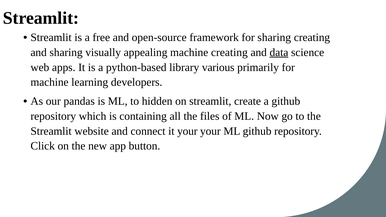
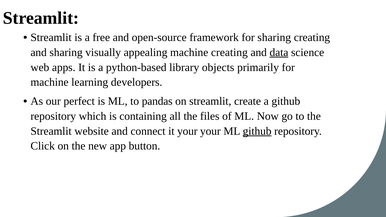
various: various -> objects
pandas: pandas -> perfect
hidden: hidden -> pandas
github at (257, 131) underline: none -> present
